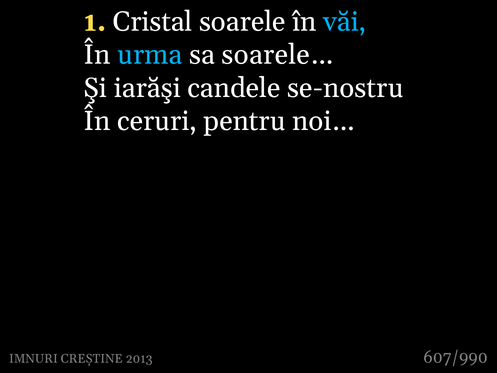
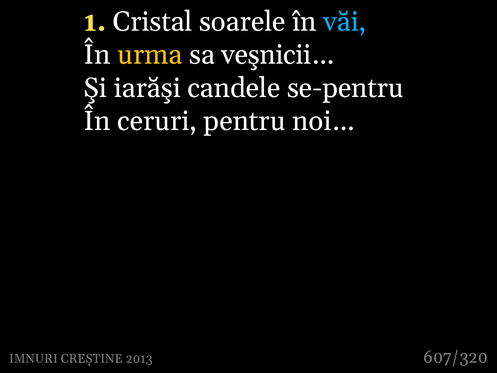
urma colour: light blue -> yellow
soarele…: soarele… -> veşnicii…
se-nostru: se-nostru -> se-pentru
607/990: 607/990 -> 607/320
